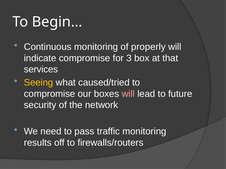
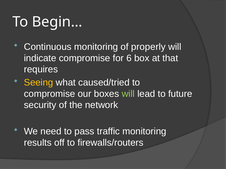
3: 3 -> 6
services: services -> requires
will at (128, 94) colour: pink -> light green
